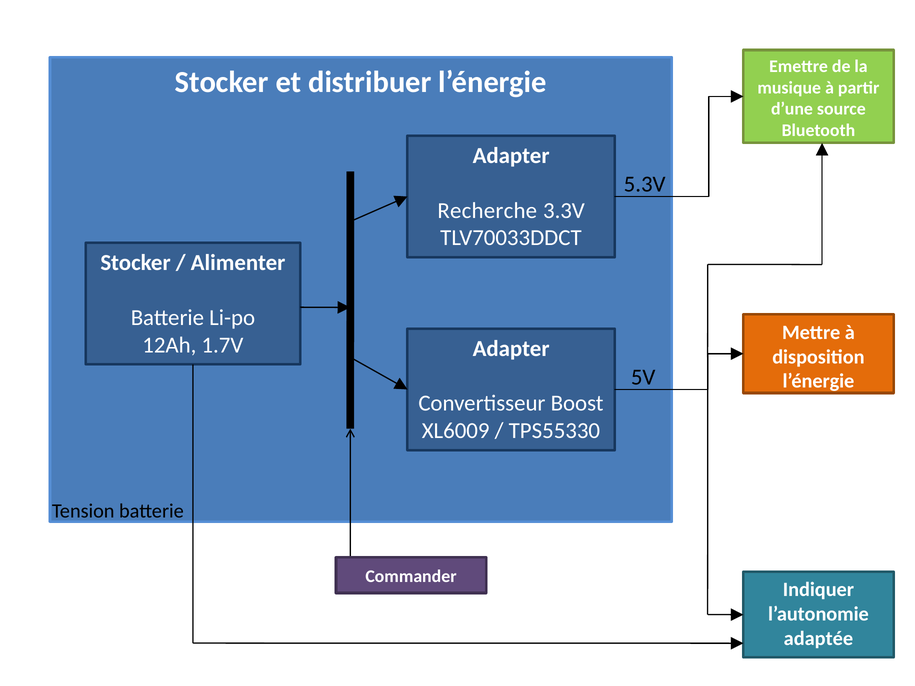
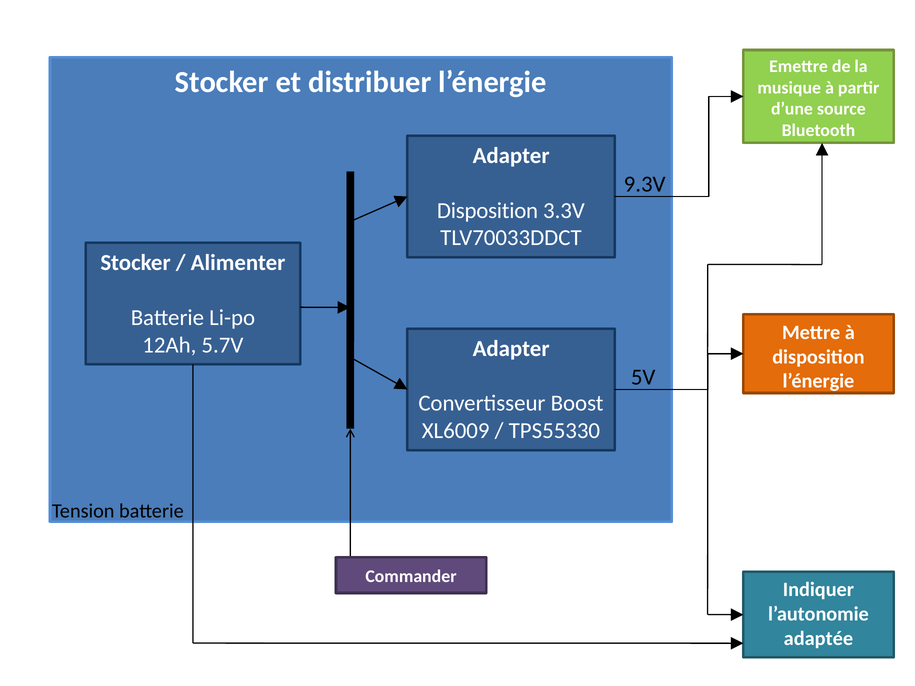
5.3V: 5.3V -> 9.3V
Recherche at (487, 211): Recherche -> Disposition
1.7V: 1.7V -> 5.7V
